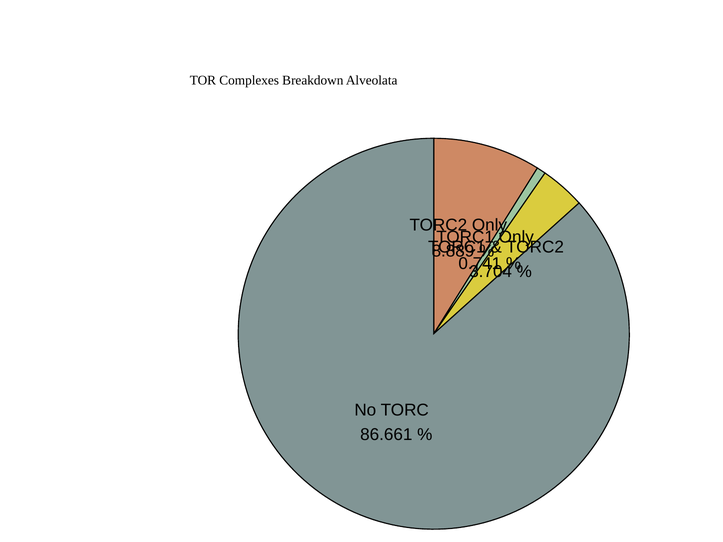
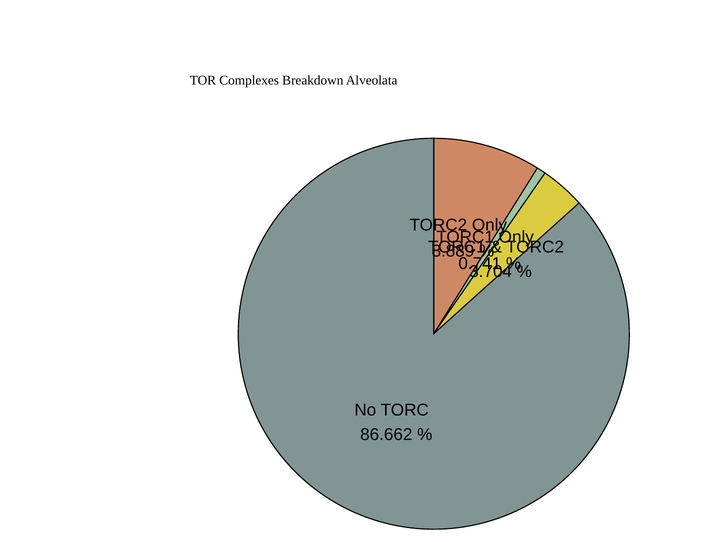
86.661: 86.661 -> 86.662
